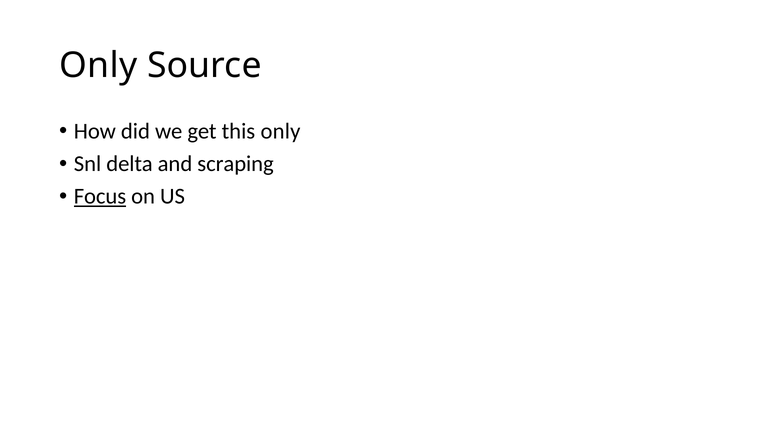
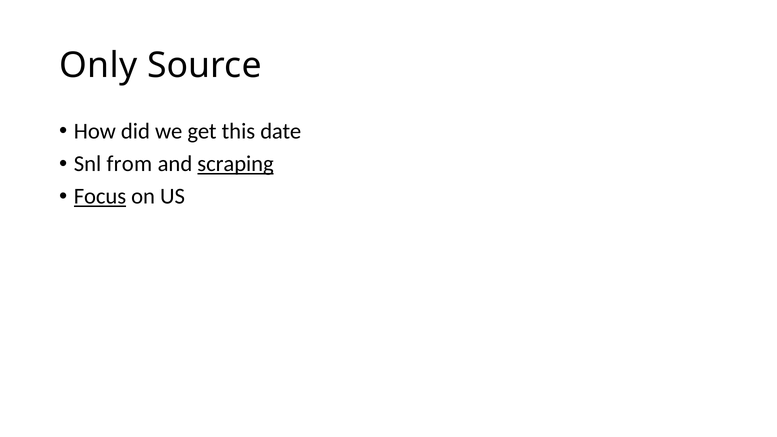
this only: only -> date
delta: delta -> from
scraping underline: none -> present
